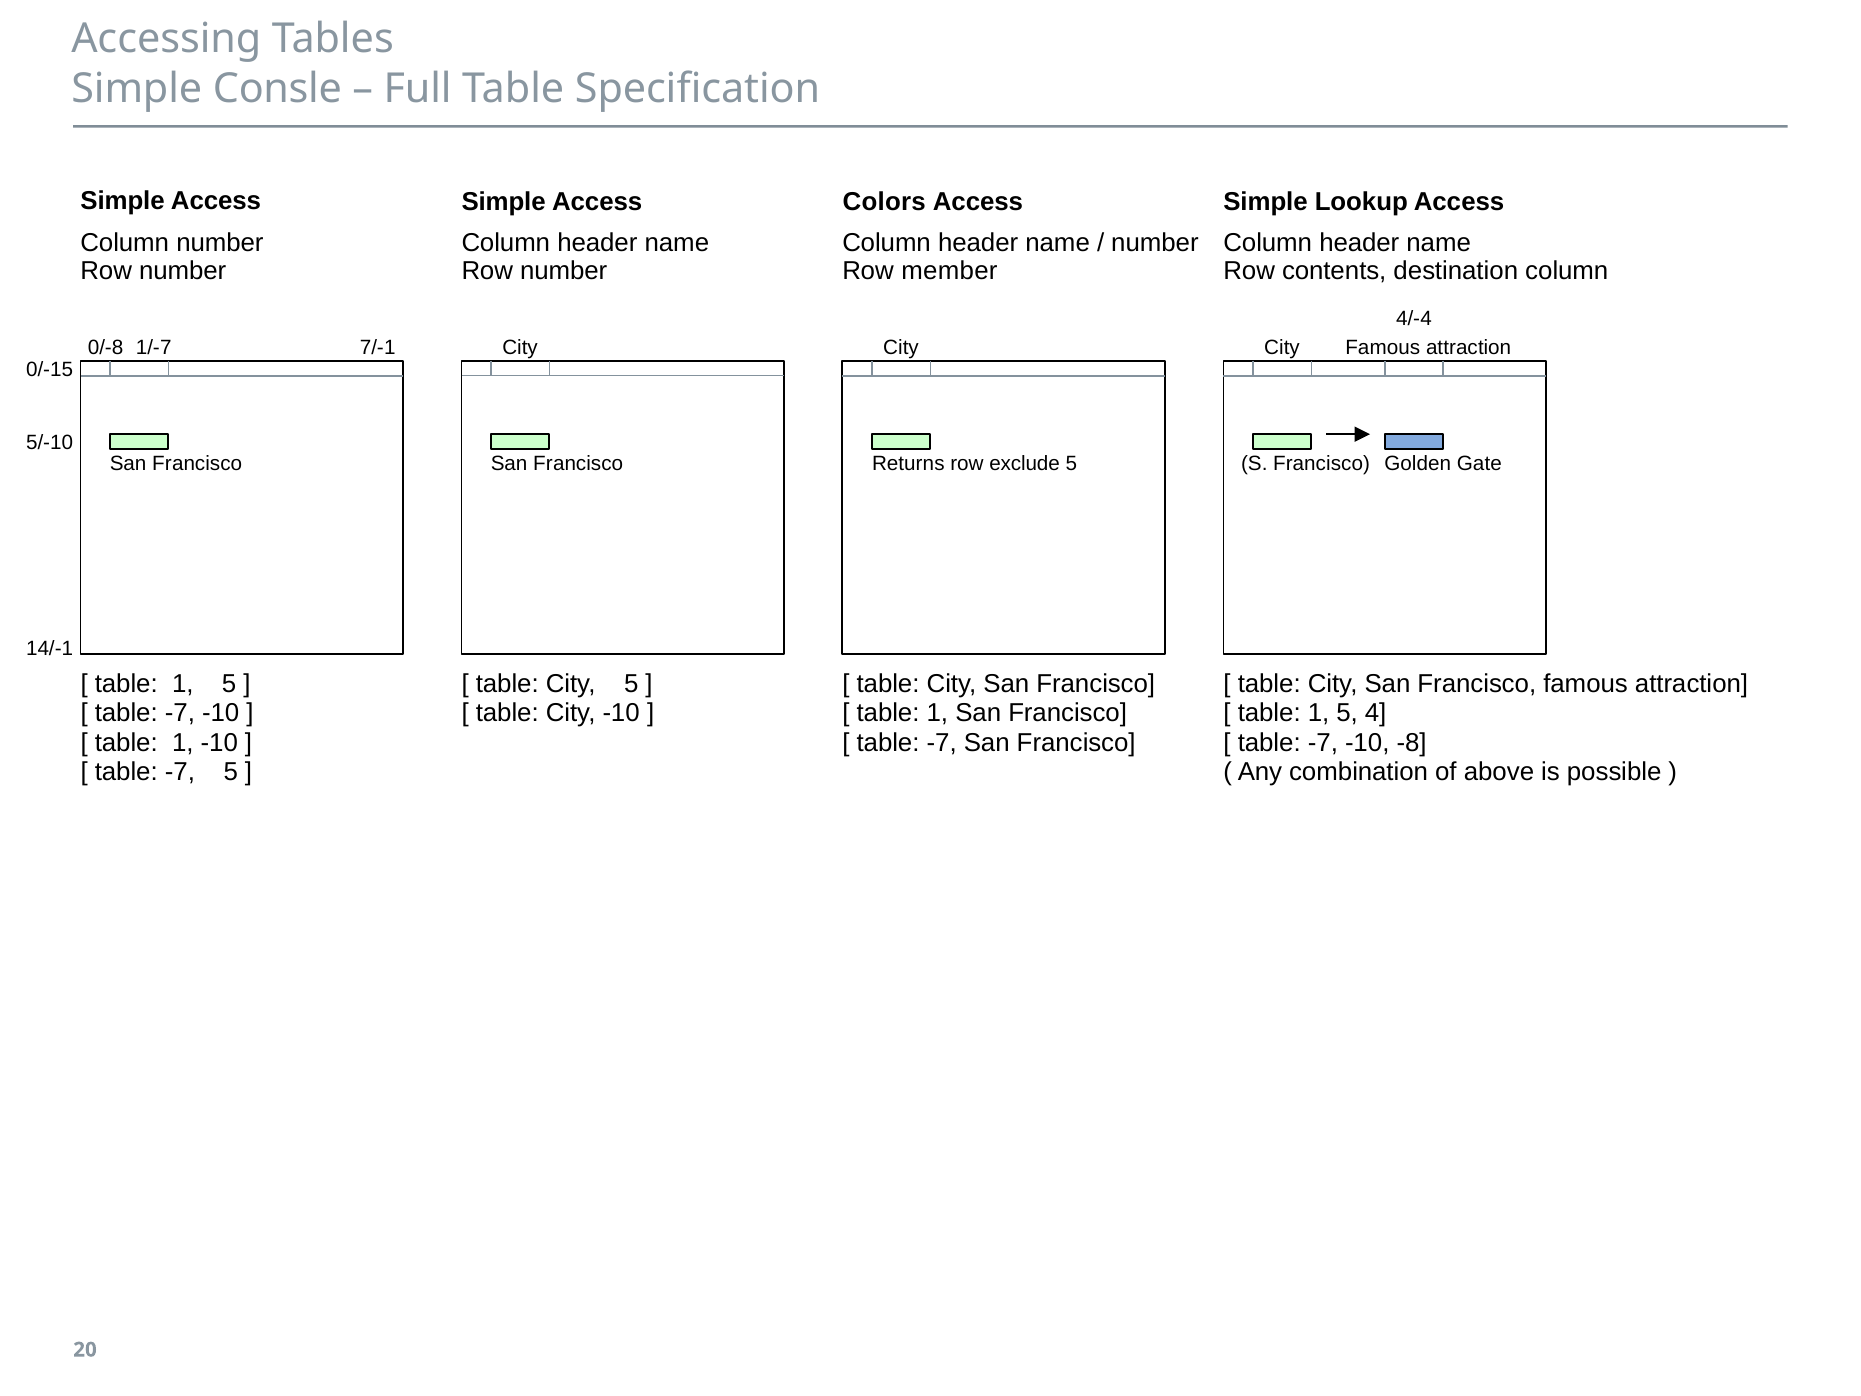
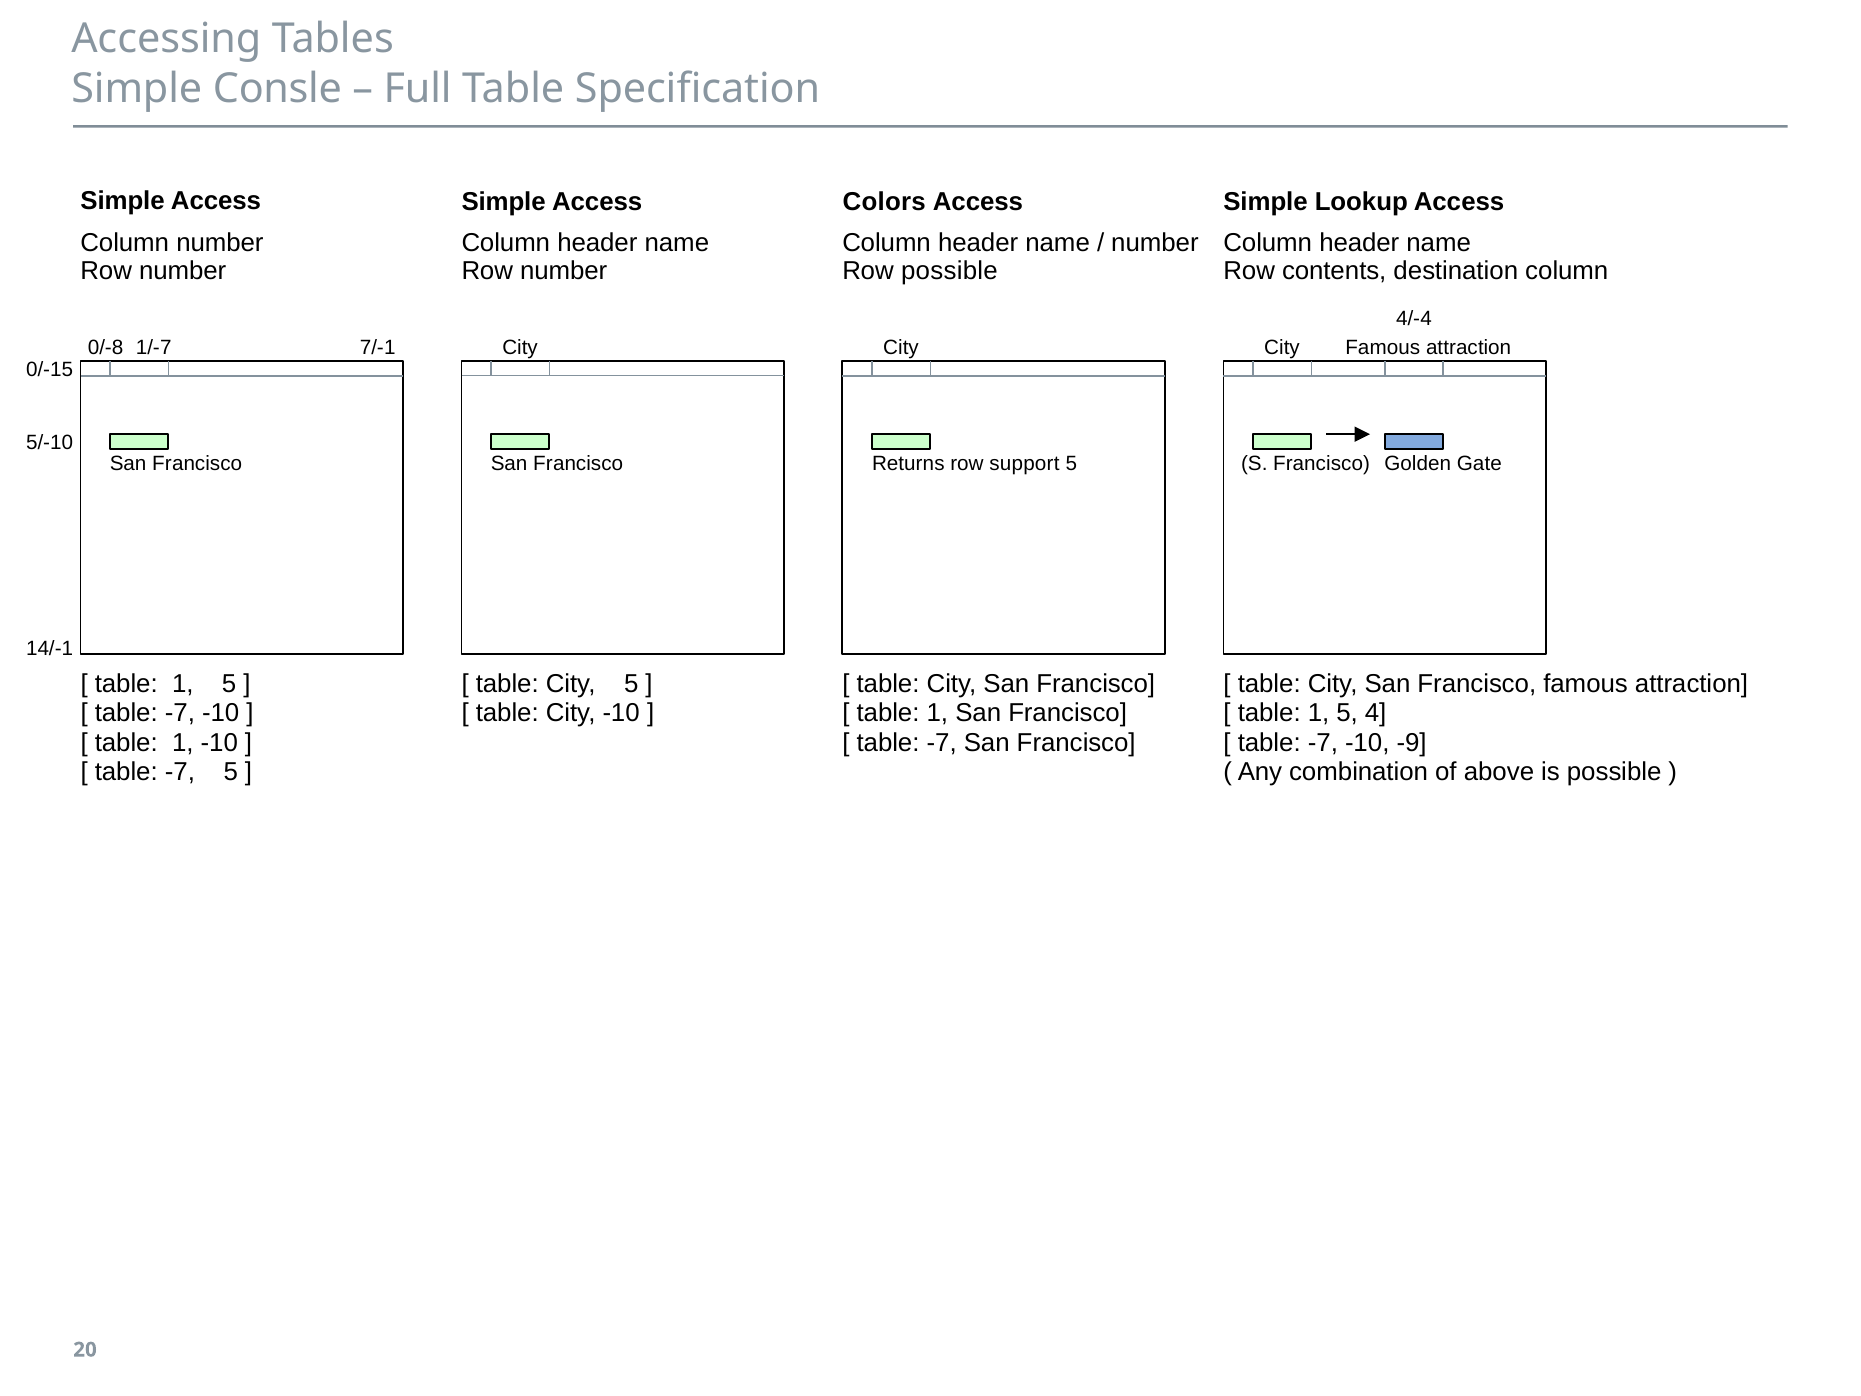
Row member: member -> possible
exclude: exclude -> support
-8: -8 -> -9
